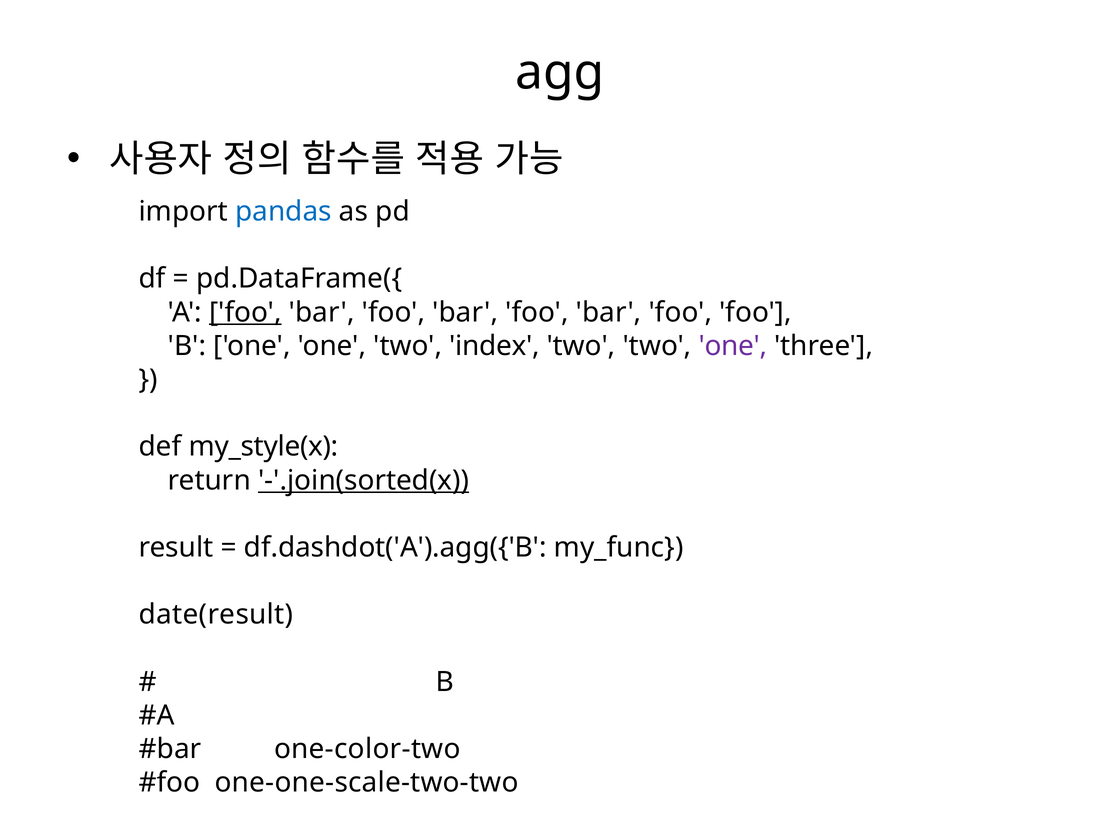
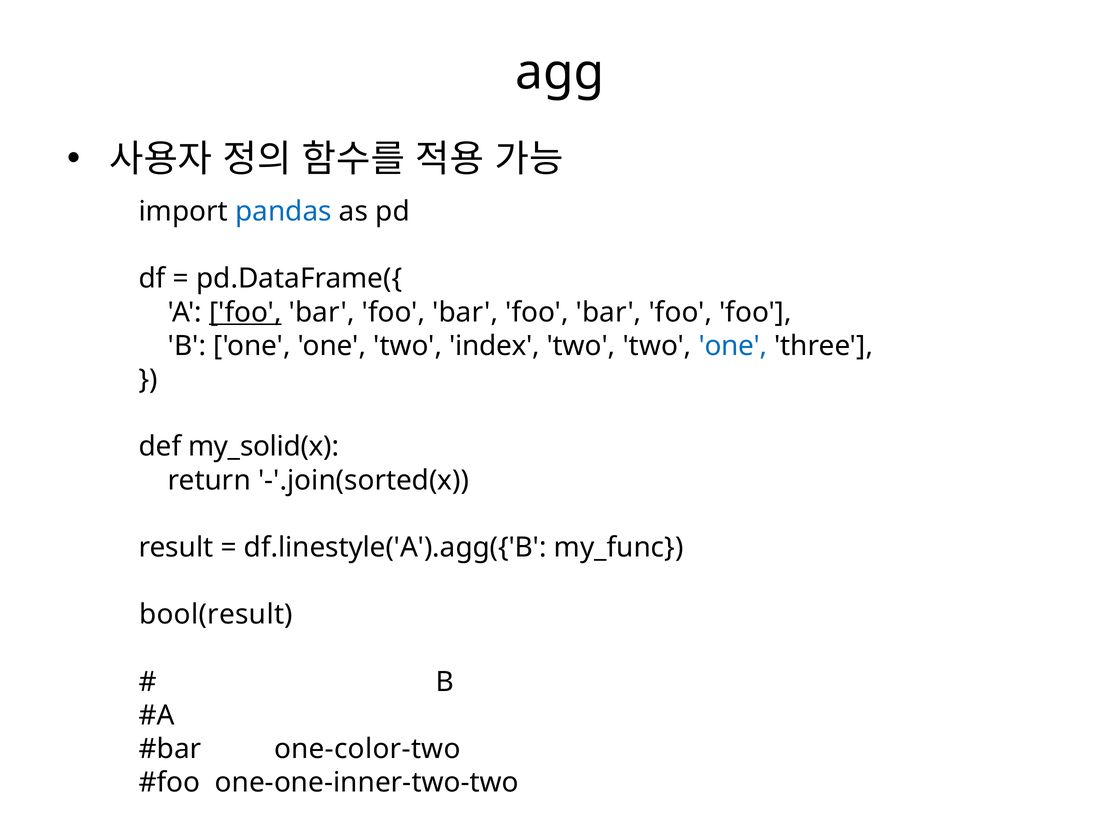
one at (733, 346) colour: purple -> blue
my_style(x: my_style(x -> my_solid(x
-'.join(sorted(x underline: present -> none
df.dashdot('A').agg({'B: df.dashdot('A').agg({'B -> df.linestyle('A').agg({'B
date(result: date(result -> bool(result
one-one-scale-two-two: one-one-scale-two-two -> one-one-inner-two-two
